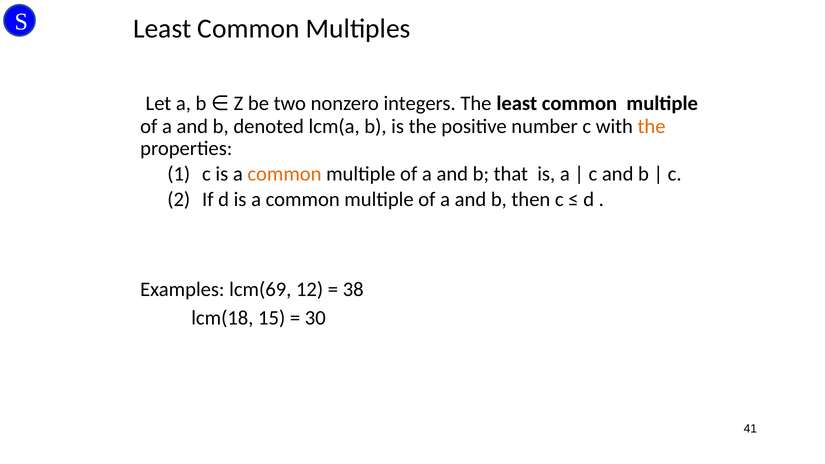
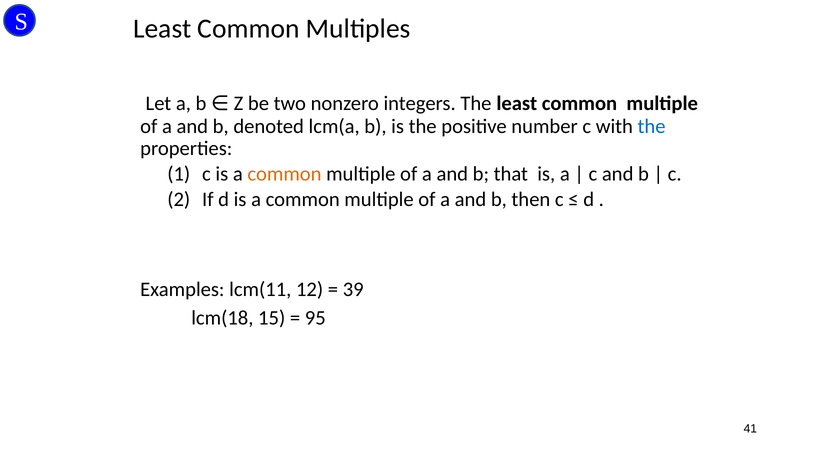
the at (652, 126) colour: orange -> blue
lcm(69: lcm(69 -> lcm(11
38: 38 -> 39
30: 30 -> 95
